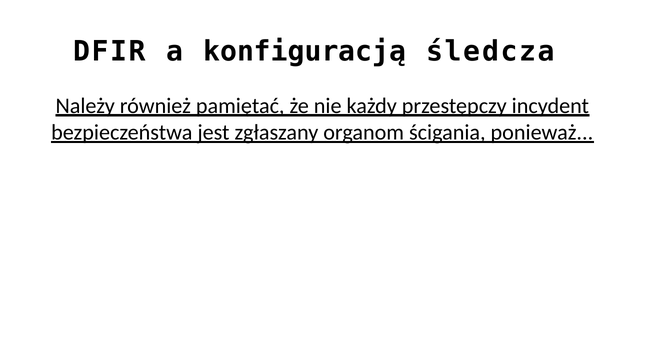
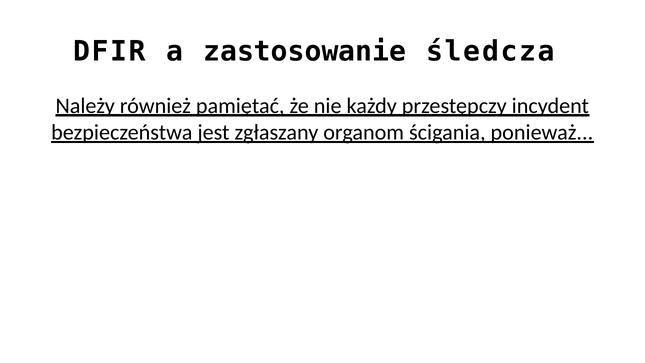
konfiguracją: konfiguracją -> zastosowanie
